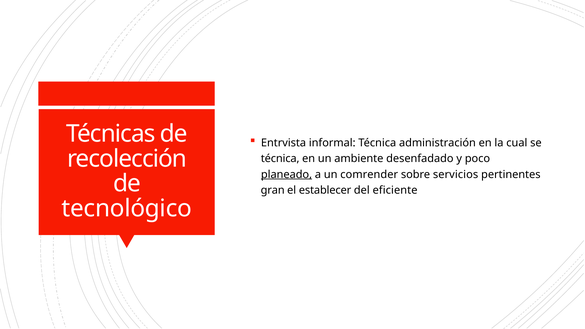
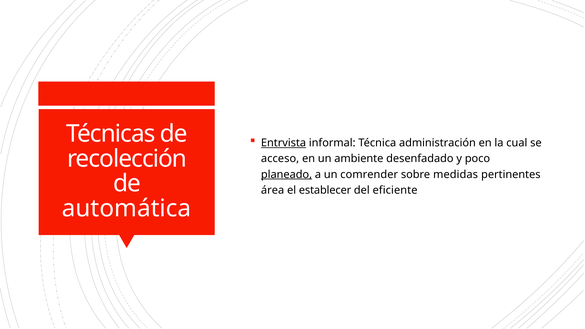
Entrvista underline: none -> present
técnica at (280, 159): técnica -> acceso
servicios: servicios -> medidas
gran: gran -> área
tecnológico: tecnológico -> automática
